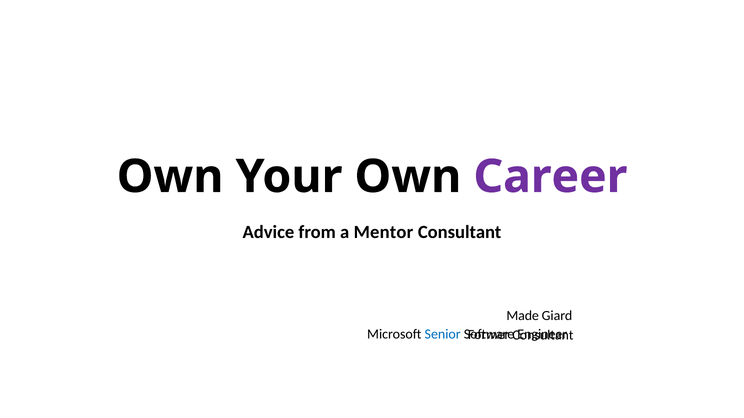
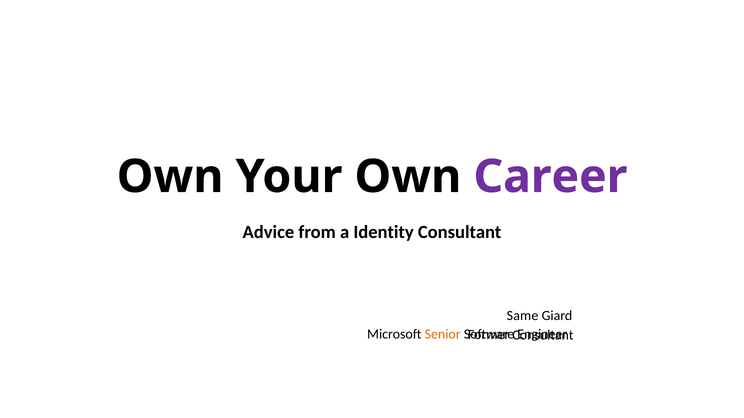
Mentor: Mentor -> Identity
Made: Made -> Same
Senior colour: blue -> orange
